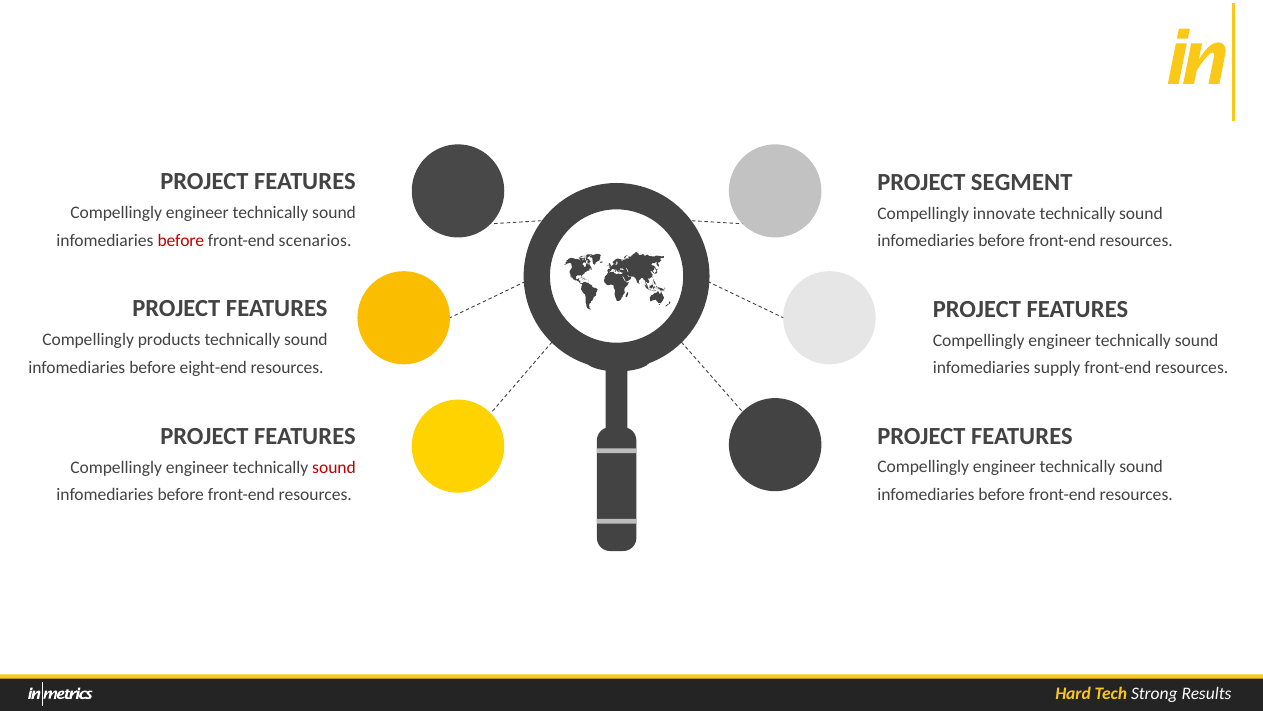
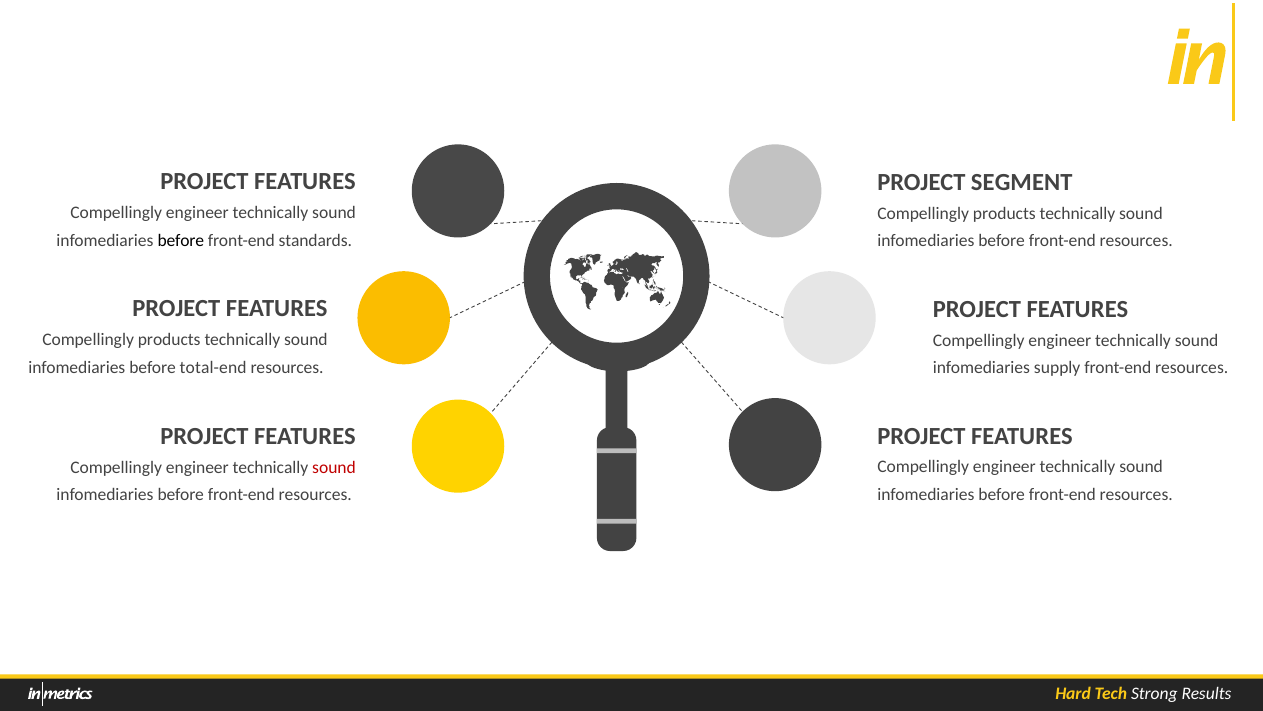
innovate at (1004, 213): innovate -> products
before at (181, 240) colour: red -> black
scenarios: scenarios -> standards
eight-end: eight-end -> total-end
